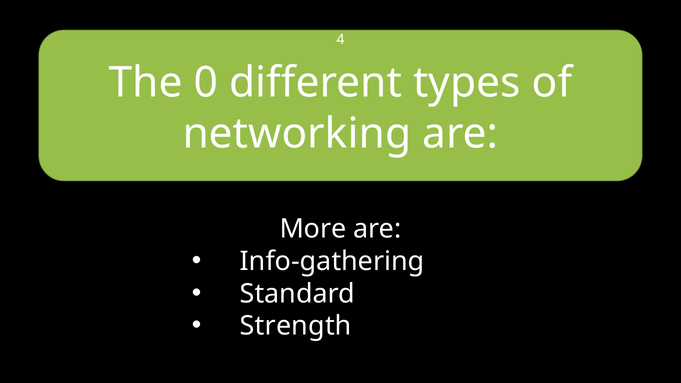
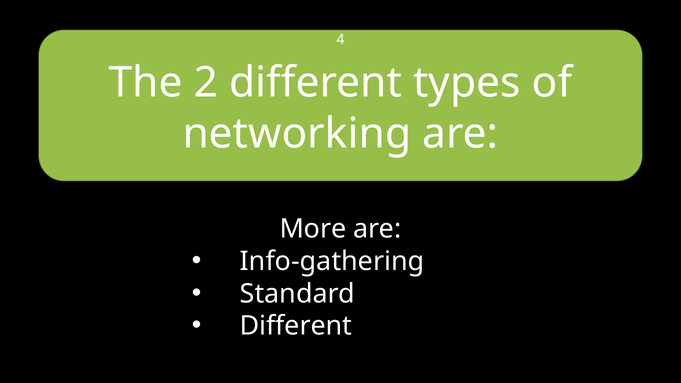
0: 0 -> 2
Strength at (296, 326): Strength -> Different
